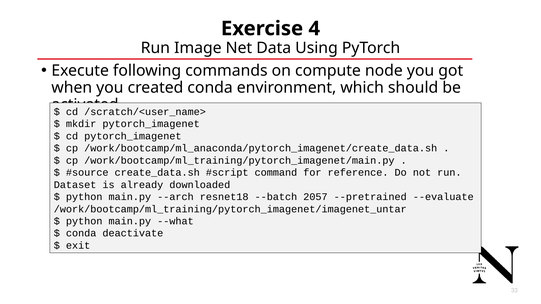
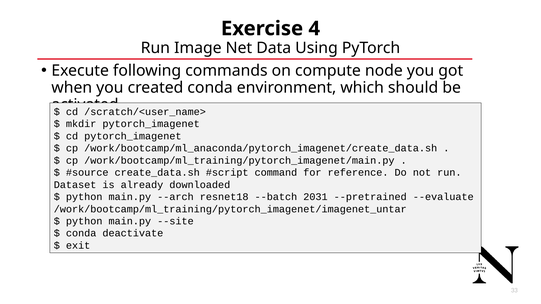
2057: 2057 -> 2031
--what: --what -> --site
